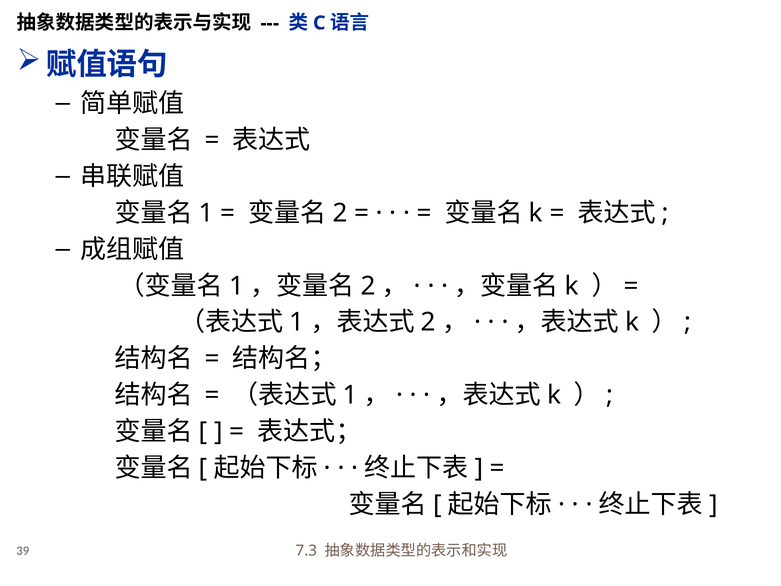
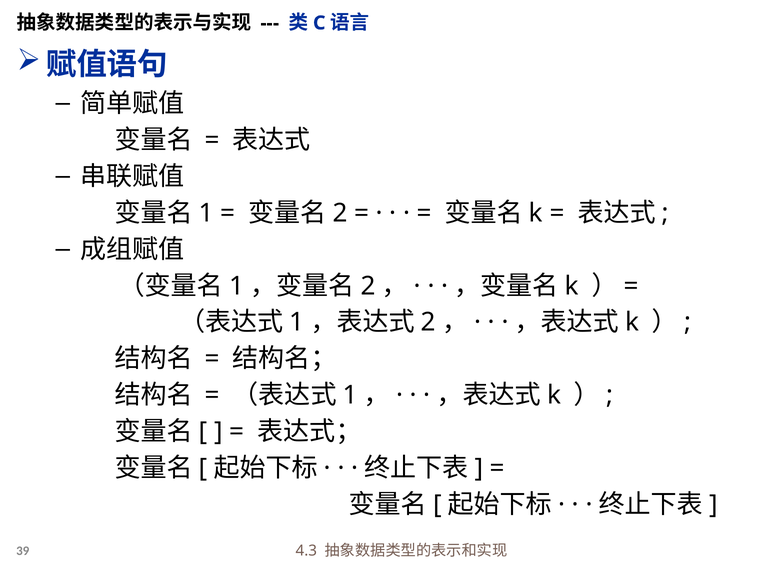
7.3: 7.3 -> 4.3
